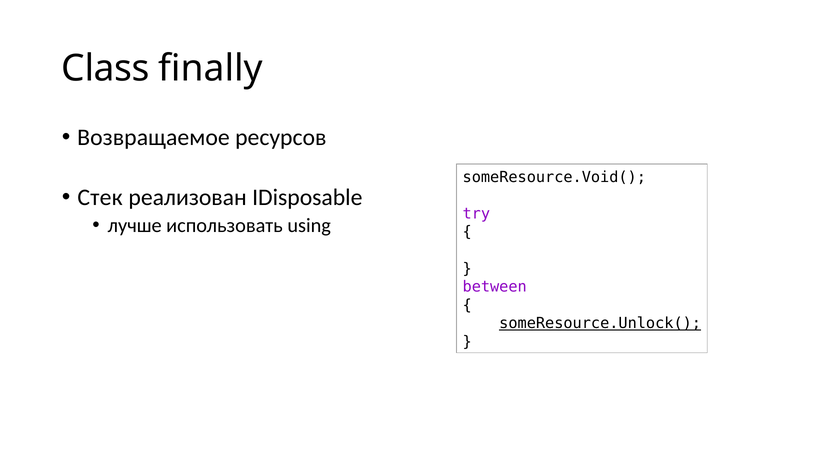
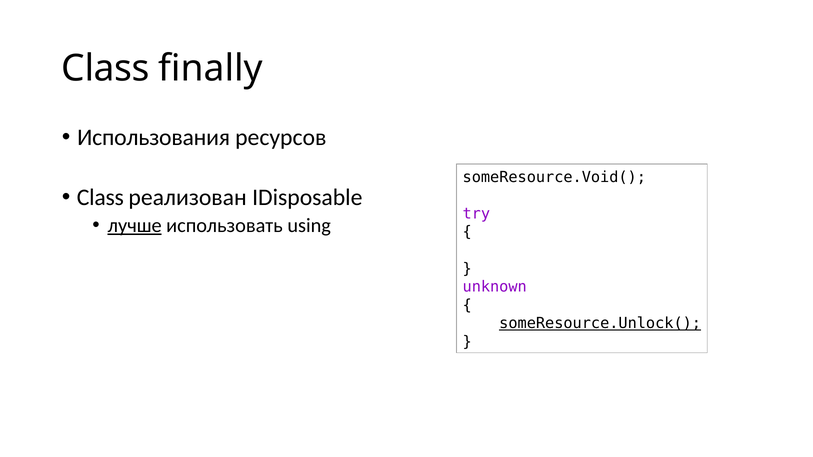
Возвращаемое: Возвращаемое -> Использования
Стек at (100, 198): Стек -> Class
лучше underline: none -> present
between: between -> unknown
